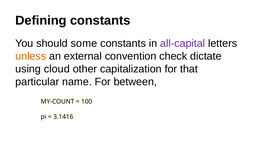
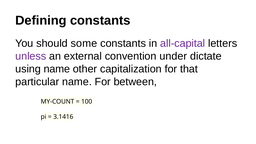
unless colour: orange -> purple
check: check -> under
using cloud: cloud -> name
